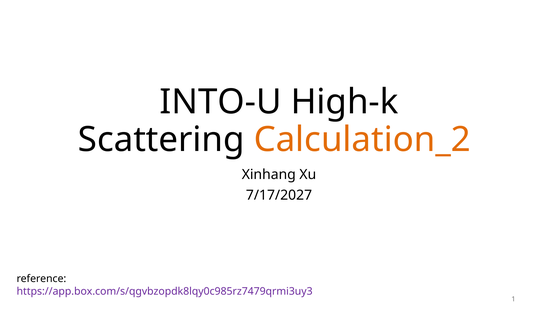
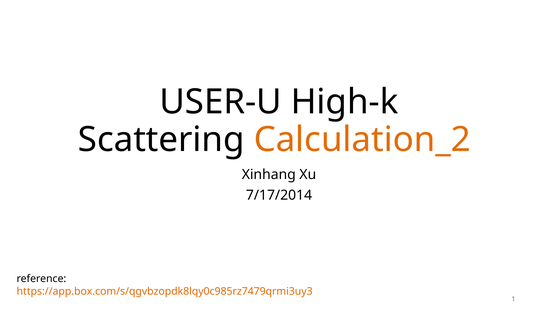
INTO-U: INTO-U -> USER-U
7/17/2027: 7/17/2027 -> 7/17/2014
https://app.box.com/s/qgvbzopdk8lqy0c985rz7479qrmi3uy3 colour: purple -> orange
